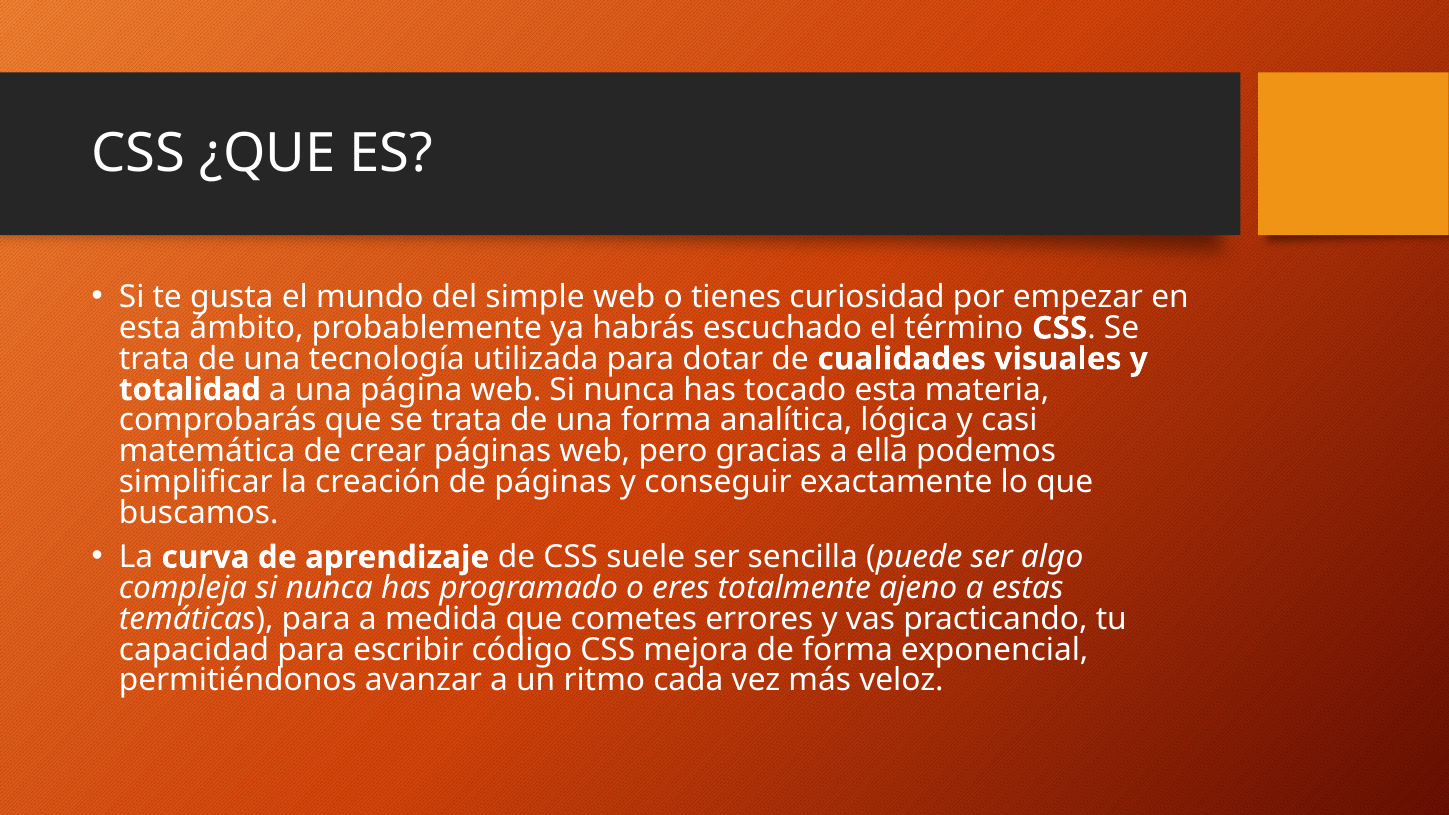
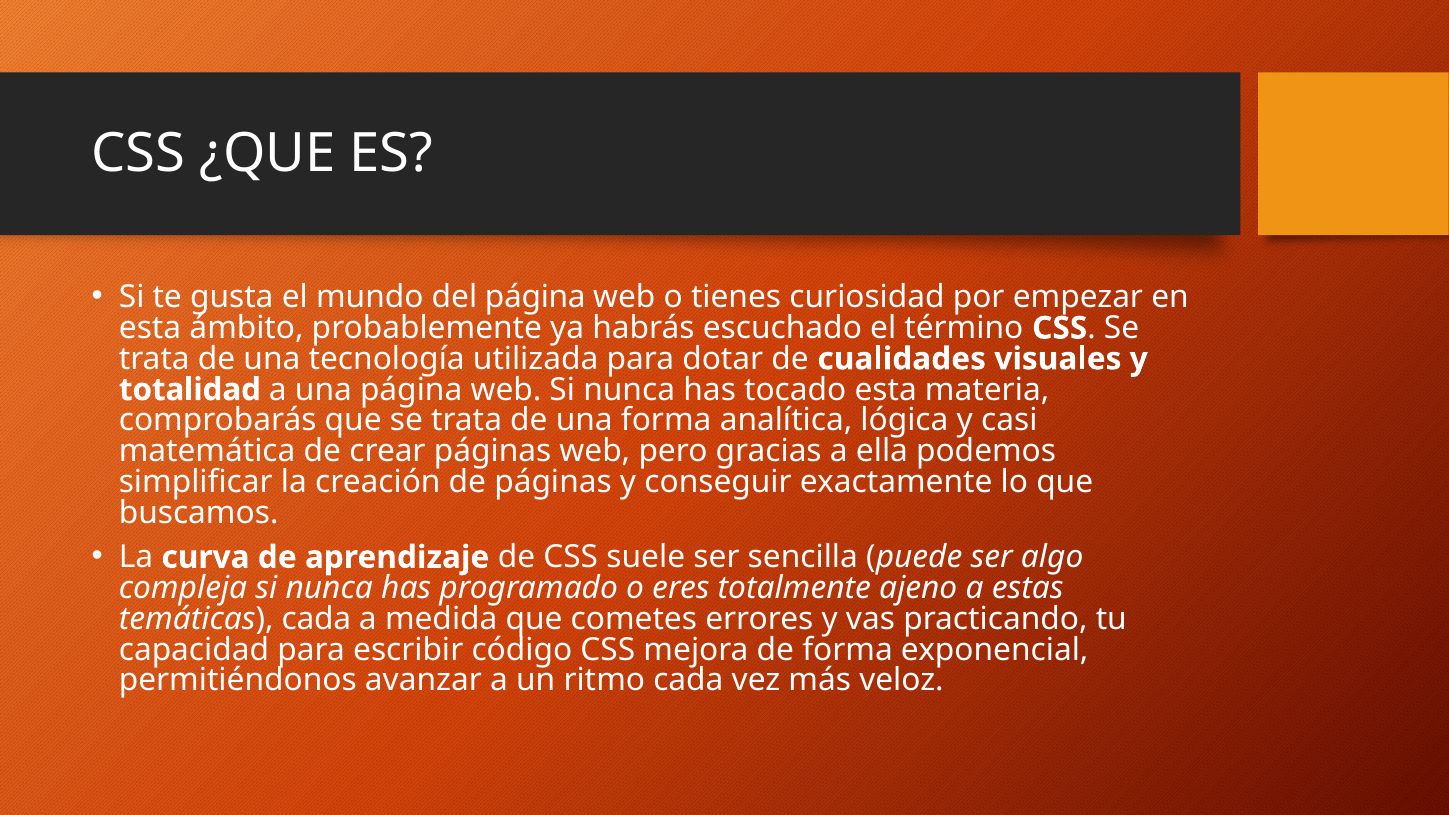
del simple: simple -> página
temáticas para: para -> cada
